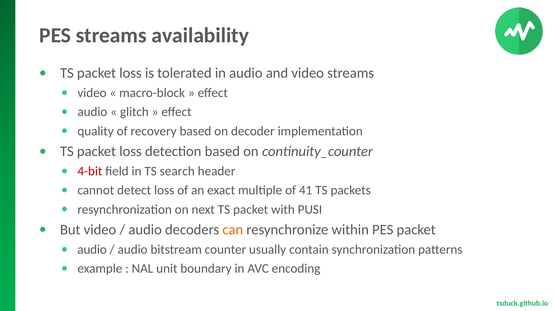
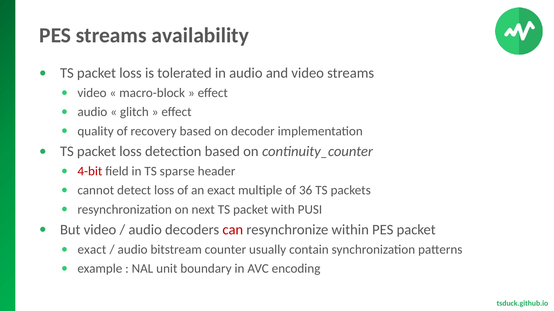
search: search -> sparse
41: 41 -> 36
can colour: orange -> red
audio at (92, 250): audio -> exact
